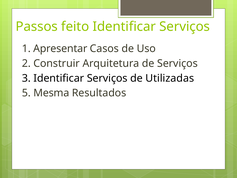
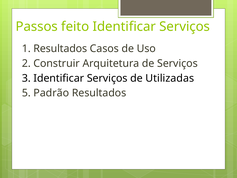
1 Apresentar: Apresentar -> Resultados
Mesma: Mesma -> Padrão
